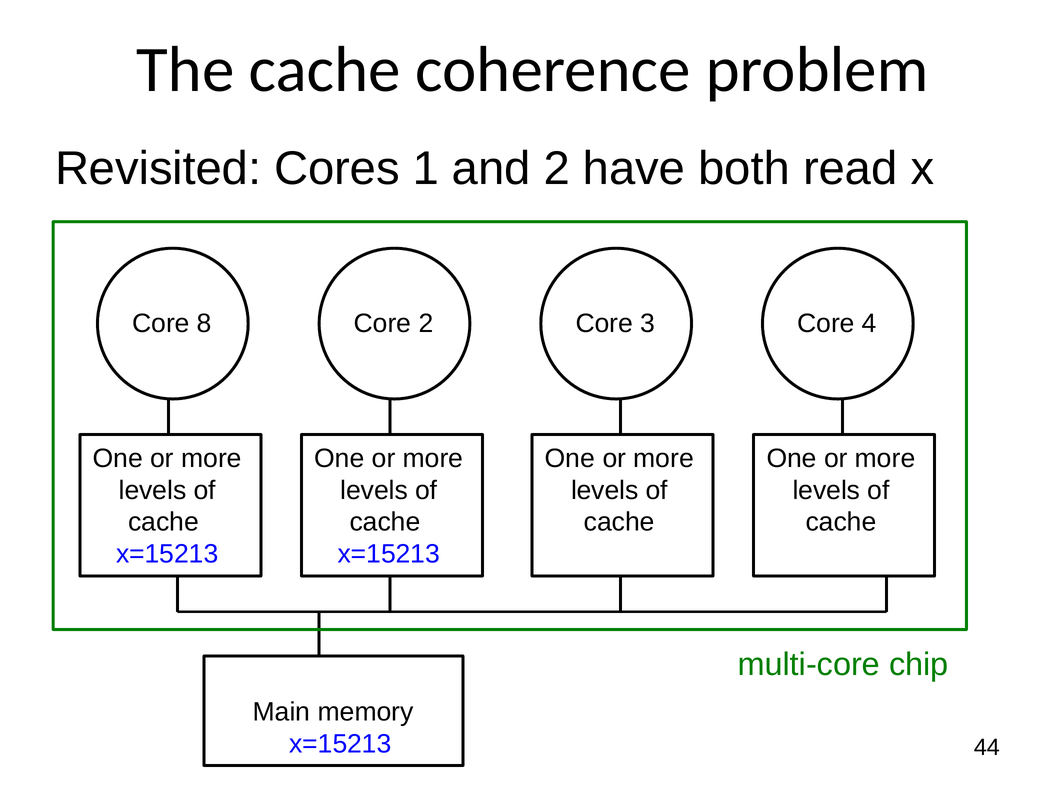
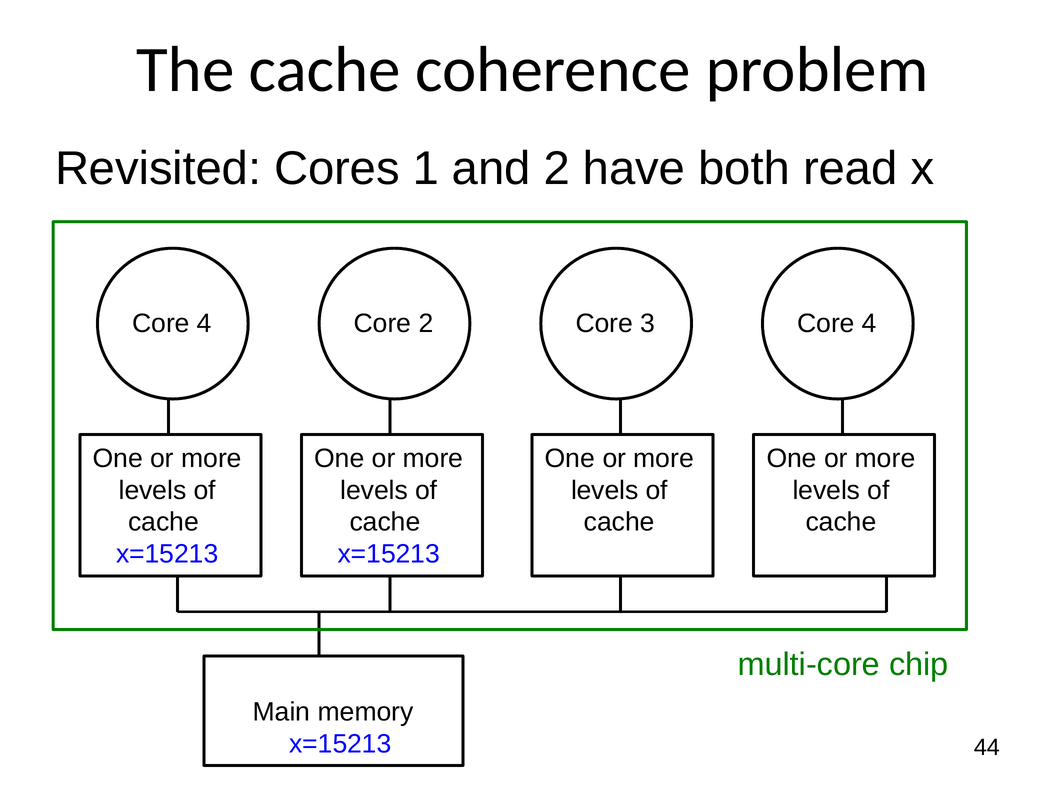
8 at (204, 324): 8 -> 4
